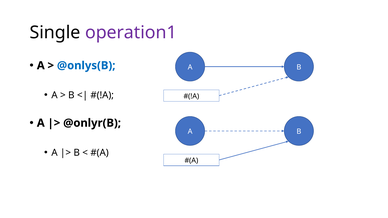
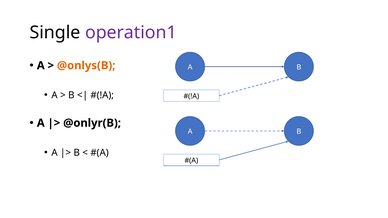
@onlys(B colour: blue -> orange
